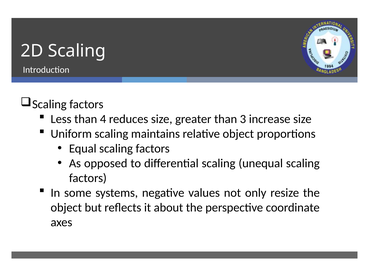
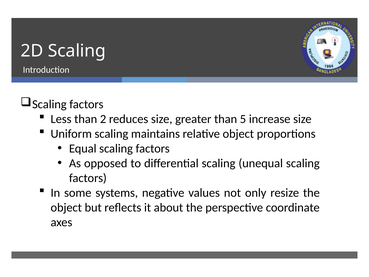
4: 4 -> 2
3: 3 -> 5
